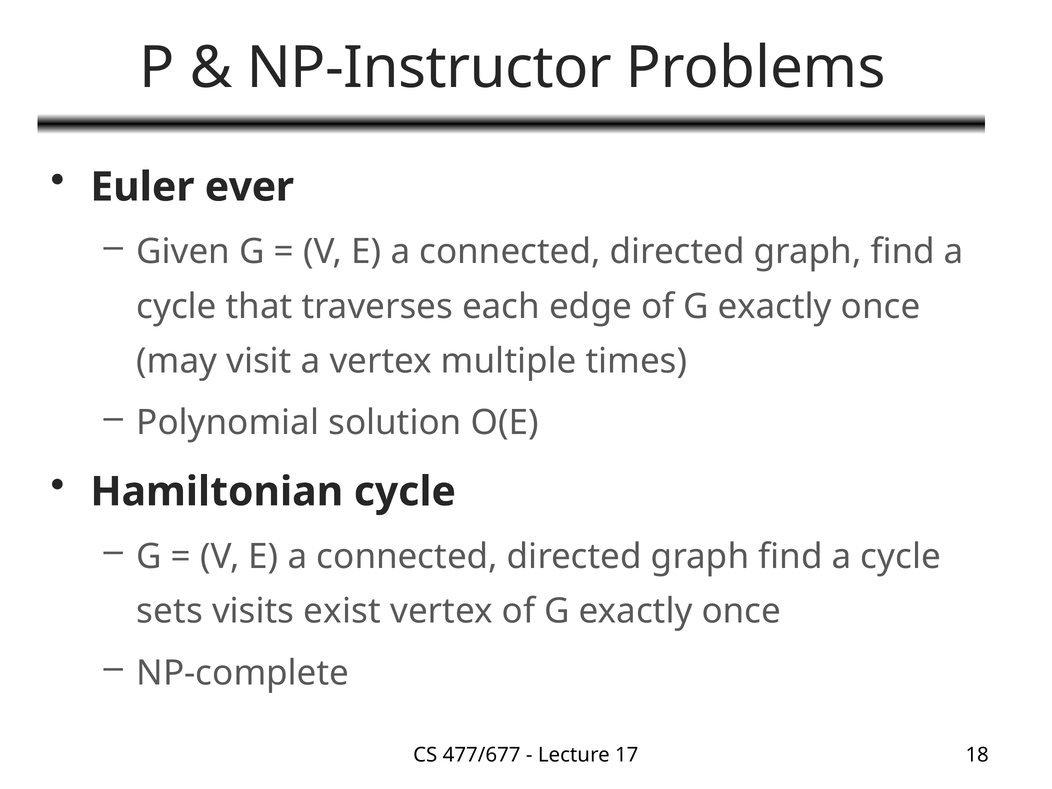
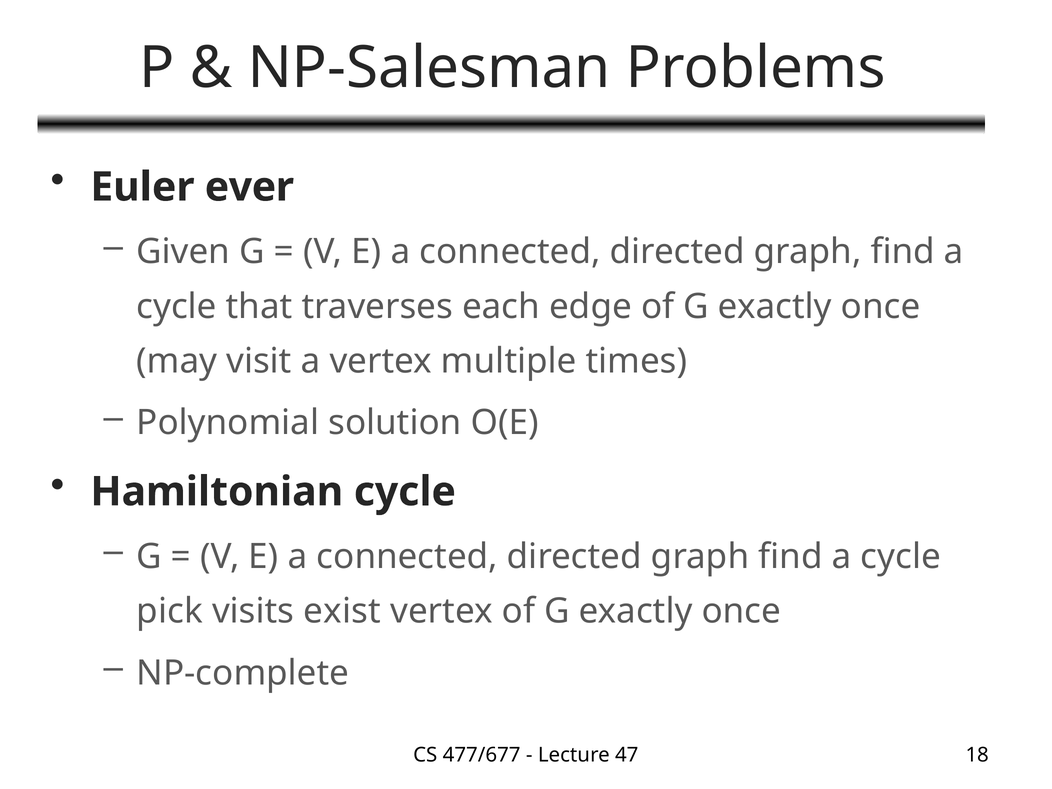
NP-Instructor: NP-Instructor -> NP-Salesman
sets: sets -> pick
17: 17 -> 47
